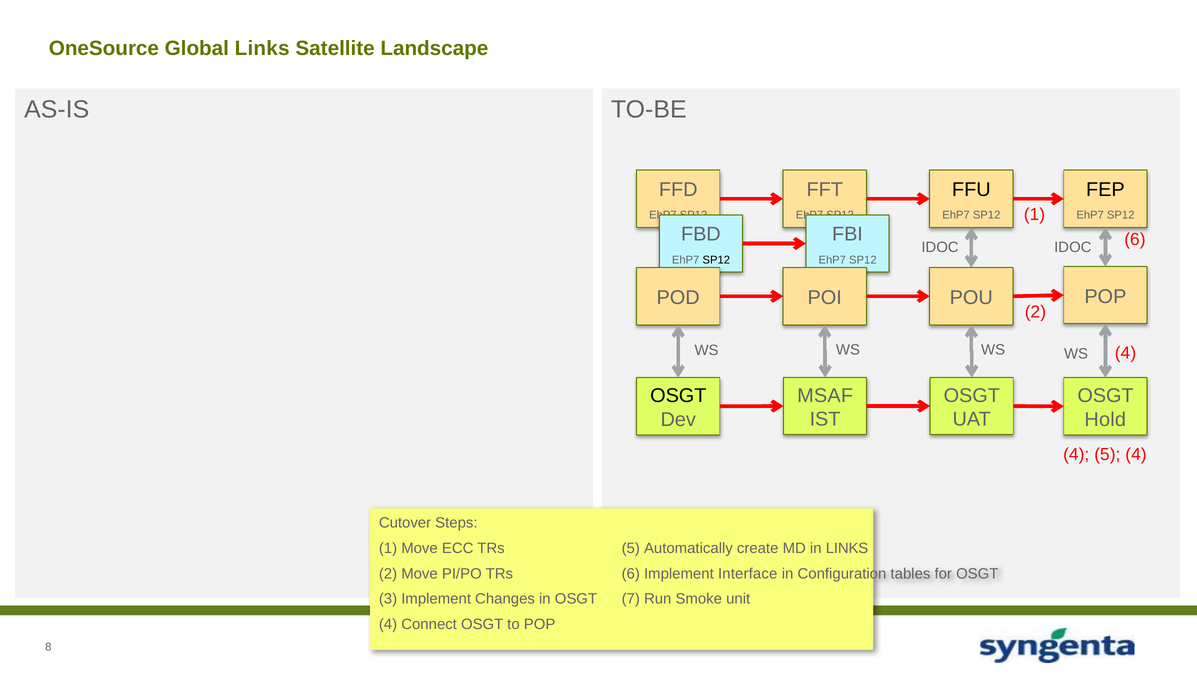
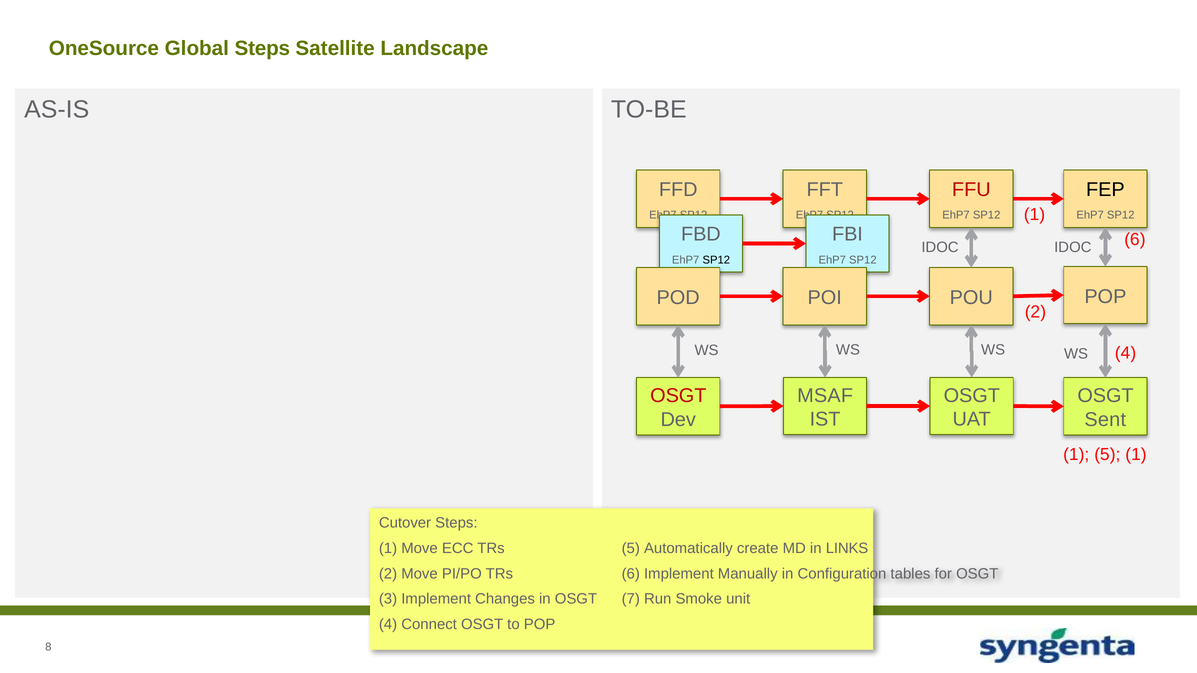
Global Links: Links -> Steps
FFU colour: black -> red
OSGT at (678, 396) colour: black -> red
Hold: Hold -> Sent
4 at (1076, 455): 4 -> 1
5 4: 4 -> 1
Interface: Interface -> Manually
